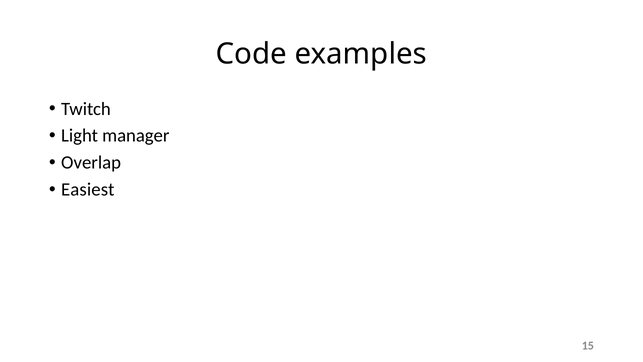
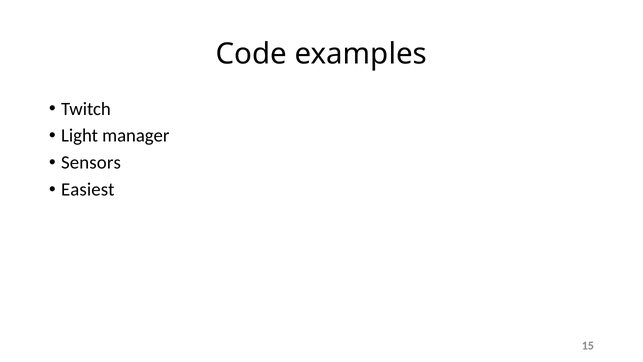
Overlap: Overlap -> Sensors
